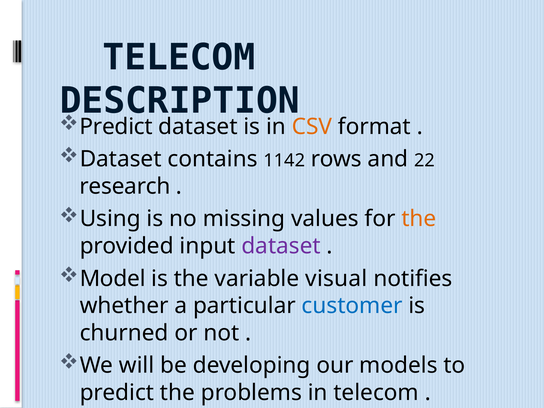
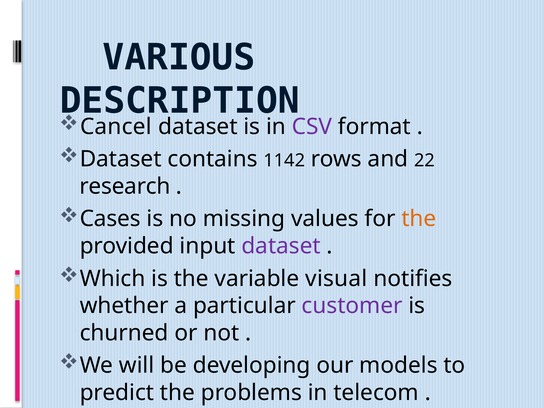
TELECOM at (179, 57): TELECOM -> VARIOUS
Predict at (116, 127): Predict -> Cancel
CSV colour: orange -> purple
Using: Using -> Cases
Model: Model -> Which
customer colour: blue -> purple
